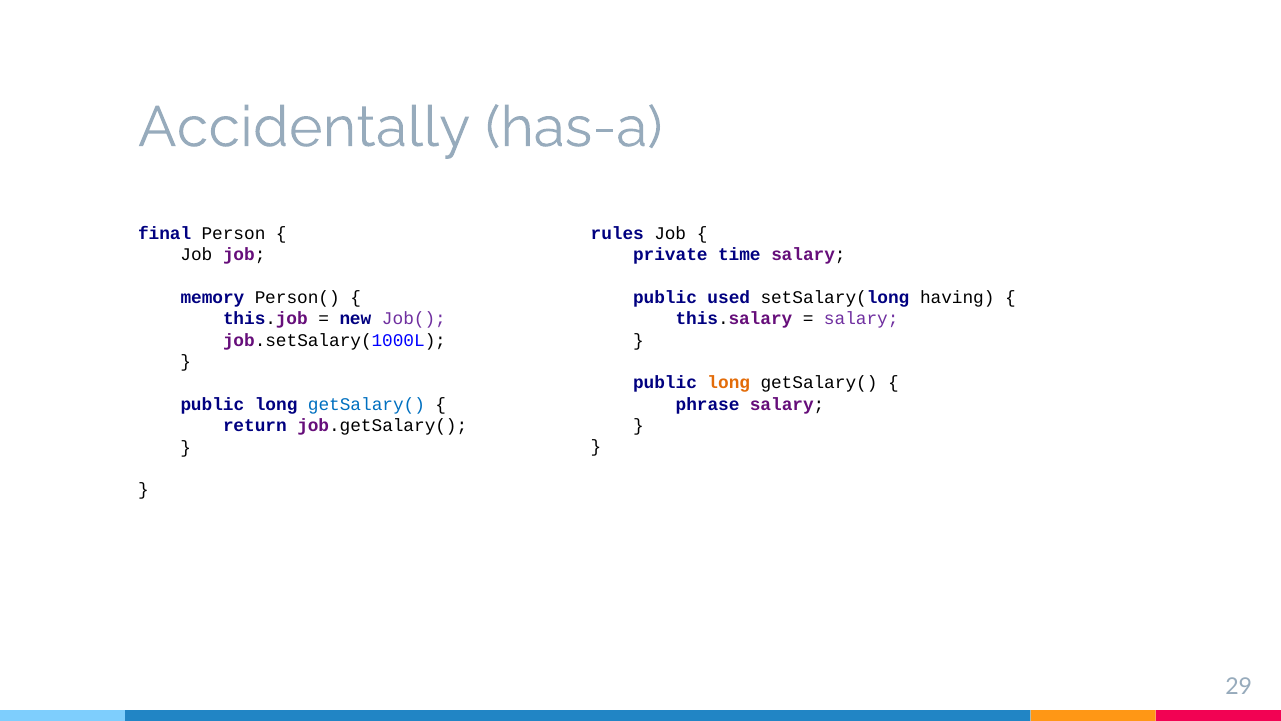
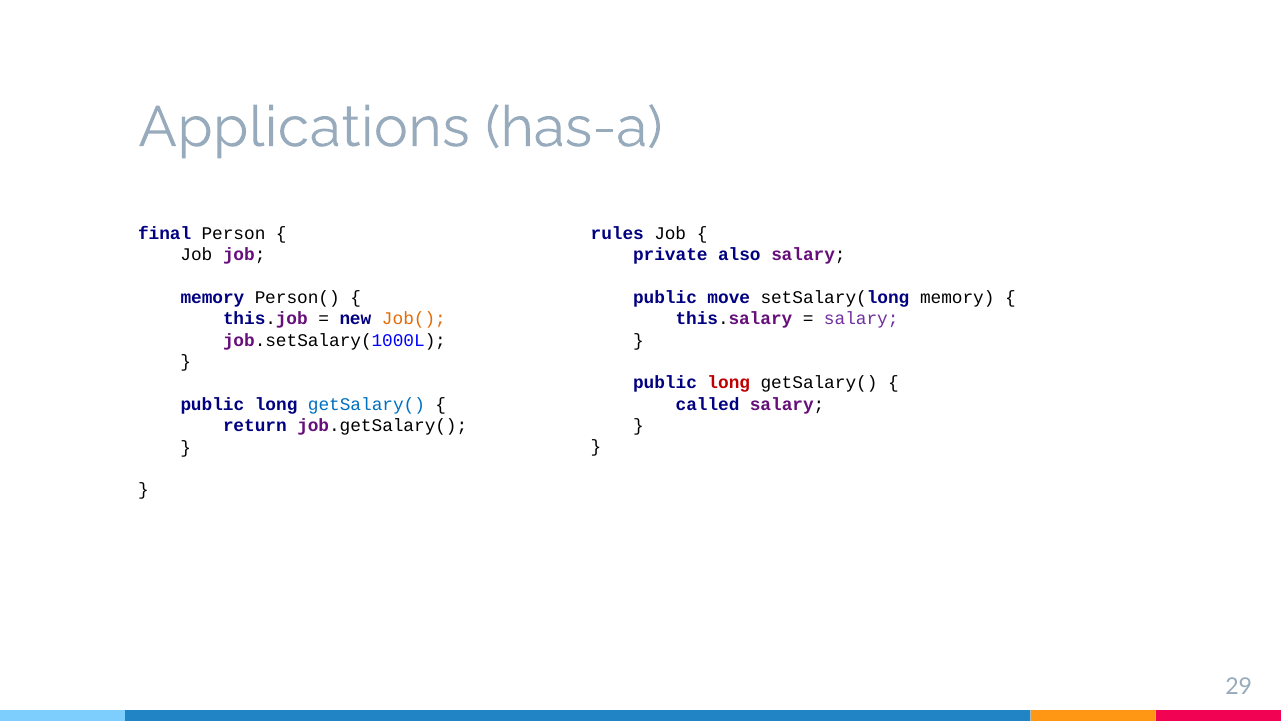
Accidentally: Accidentally -> Applications
time: time -> also
used: used -> move
setSalary(long having: having -> memory
Job( colour: purple -> orange
long at (729, 383) colour: orange -> red
phrase: phrase -> called
